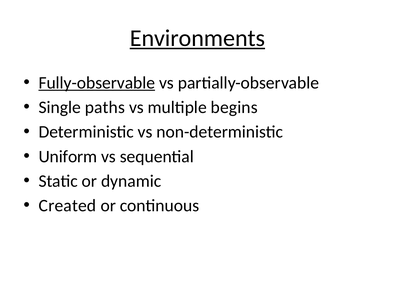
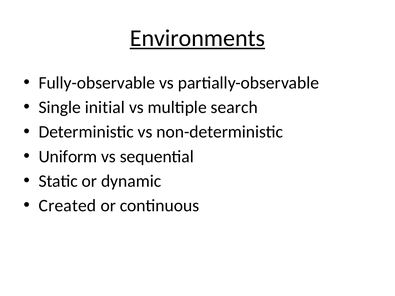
Fully-observable underline: present -> none
paths: paths -> initial
begins: begins -> search
